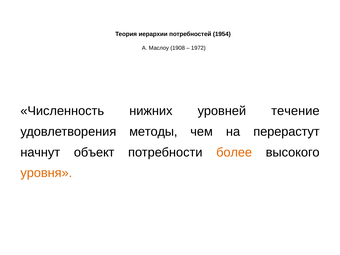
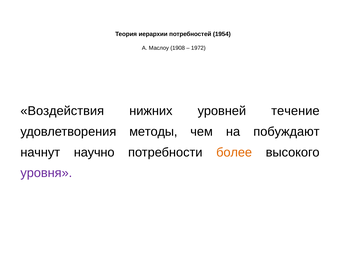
Численность: Численность -> Воздействия
перерастут: перерастут -> побуждают
объект: объект -> научно
уровня colour: orange -> purple
